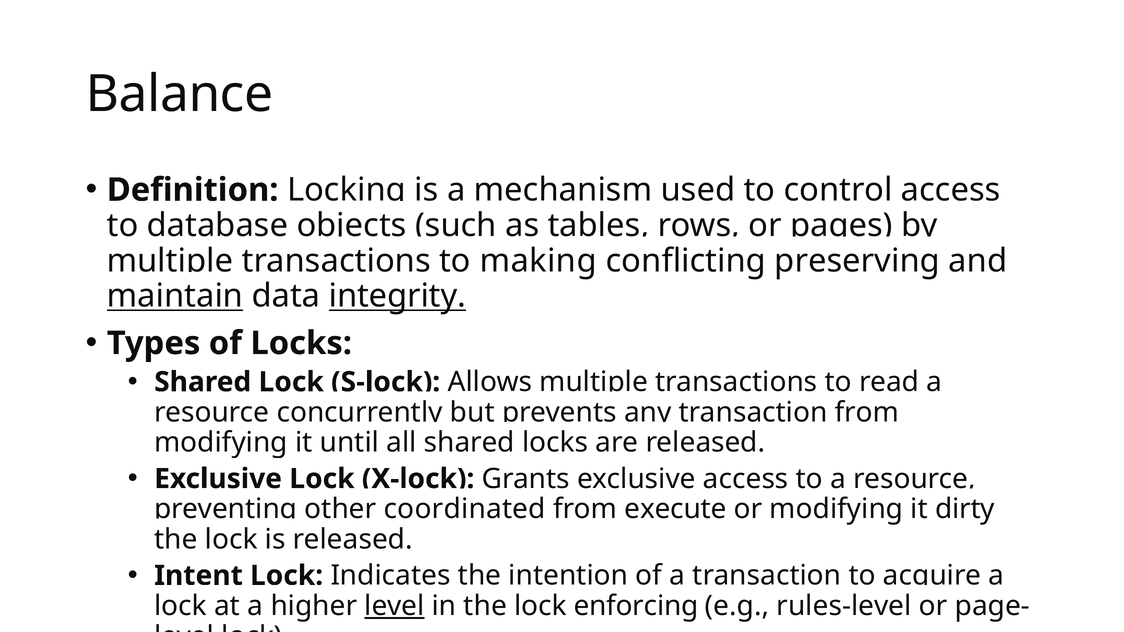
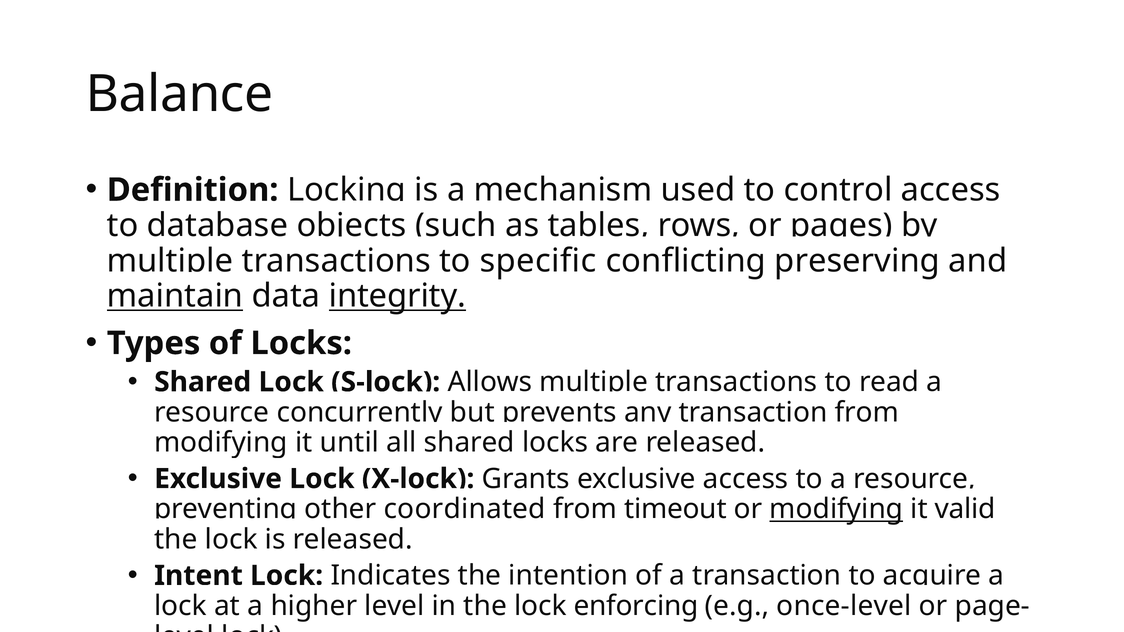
making: making -> specific
execute: execute -> timeout
modifying at (836, 509) underline: none -> present
dirty: dirty -> valid
level at (394, 606) underline: present -> none
rules-level: rules-level -> once-level
